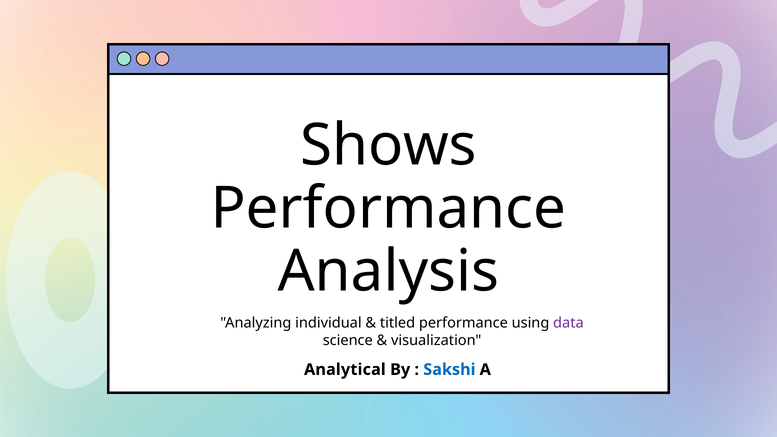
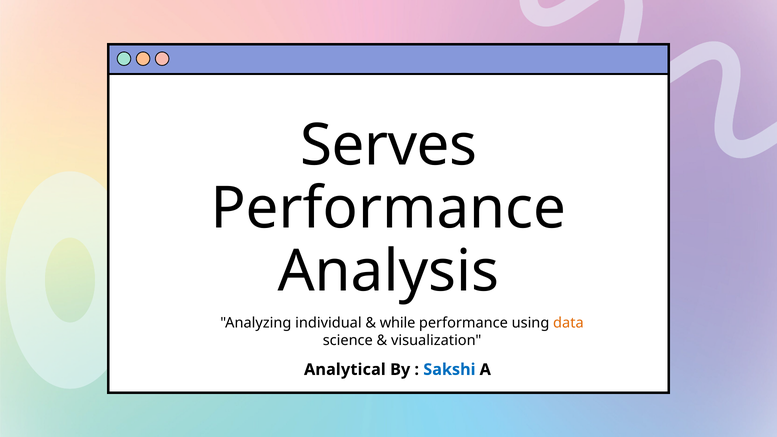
Shows: Shows -> Serves
titled: titled -> while
data colour: purple -> orange
